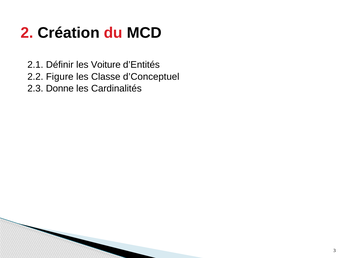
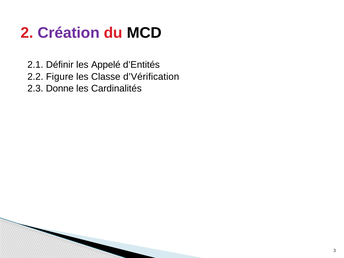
Création colour: black -> purple
Voiture: Voiture -> Appelé
d’Conceptuel: d’Conceptuel -> d’Vérification
